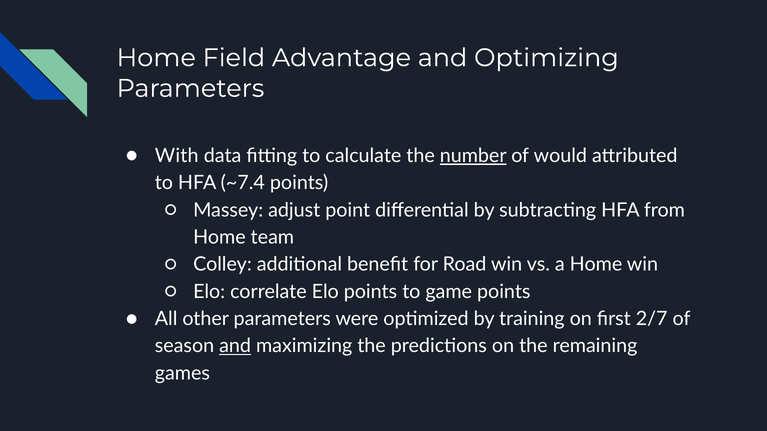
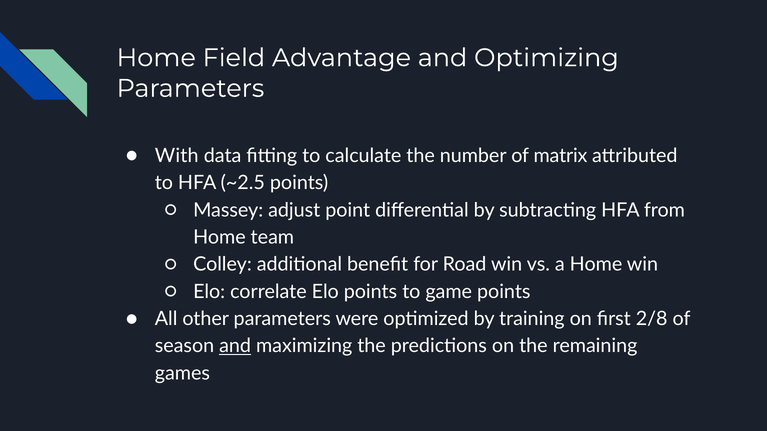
number underline: present -> none
would: would -> matrix
~7.4: ~7.4 -> ~2.5
2/7: 2/7 -> 2/8
